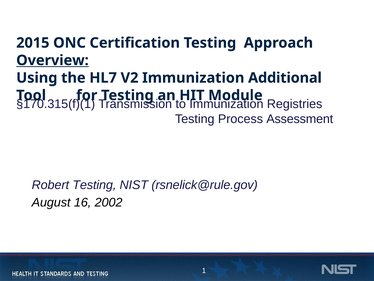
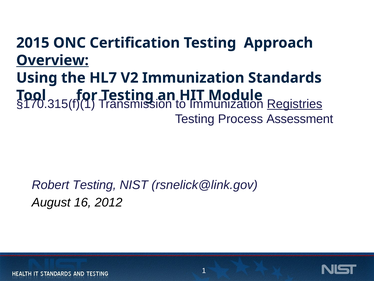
Additional: Additional -> Standards
Registries underline: none -> present
rsnelick@rule.gov: rsnelick@rule.gov -> rsnelick@link.gov
2002: 2002 -> 2012
